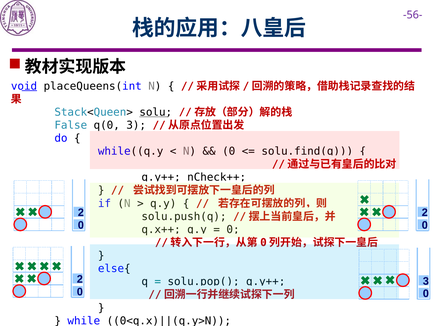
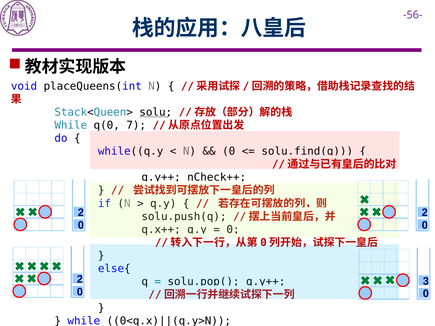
void underline: present -> none
False at (71, 125): False -> While
q(0 3: 3 -> 7
